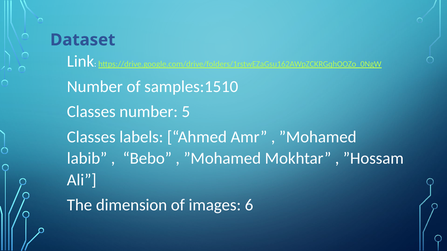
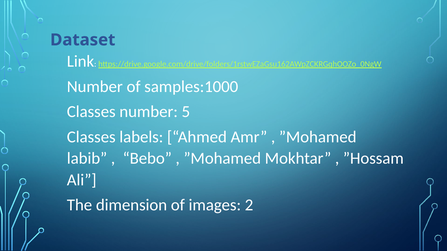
samples:1510: samples:1510 -> samples:1000
6: 6 -> 2
